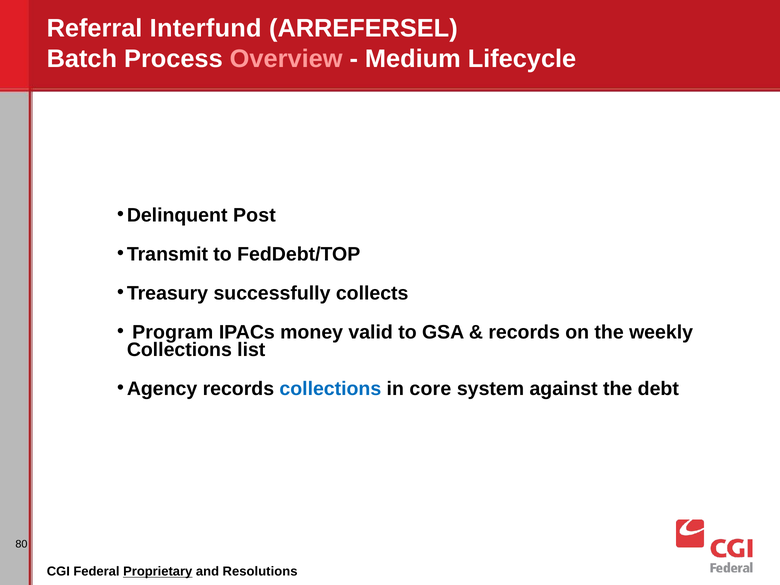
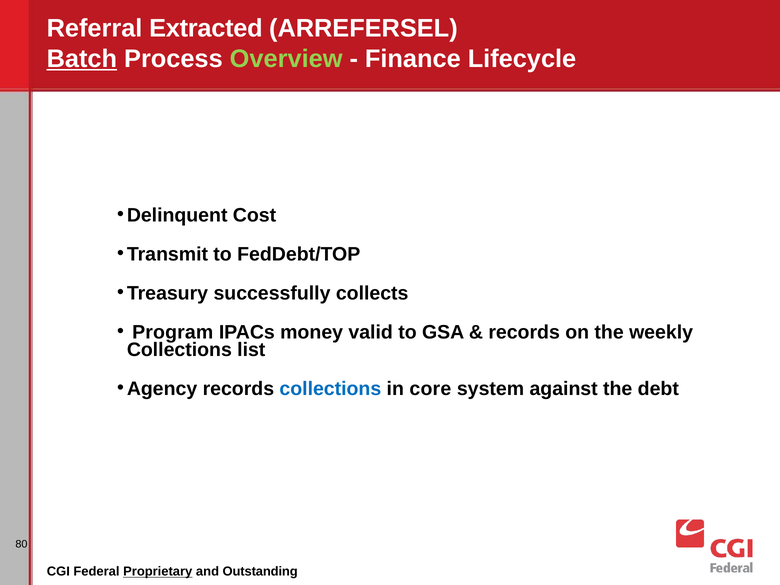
Interfund: Interfund -> Extracted
Batch underline: none -> present
Overview colour: pink -> light green
Medium: Medium -> Finance
Post: Post -> Cost
Resolutions: Resolutions -> Outstanding
